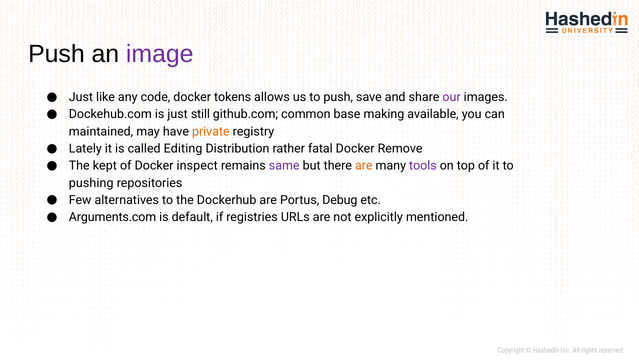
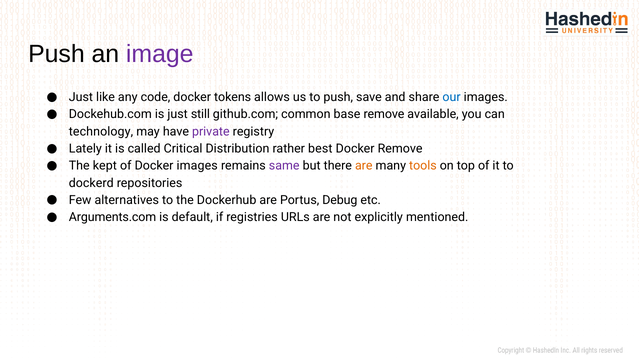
our colour: purple -> blue
base making: making -> remove
maintained: maintained -> technology
private colour: orange -> purple
Editing: Editing -> Critical
fatal: fatal -> best
Docker inspect: inspect -> images
tools colour: purple -> orange
pushing: pushing -> dockerd
